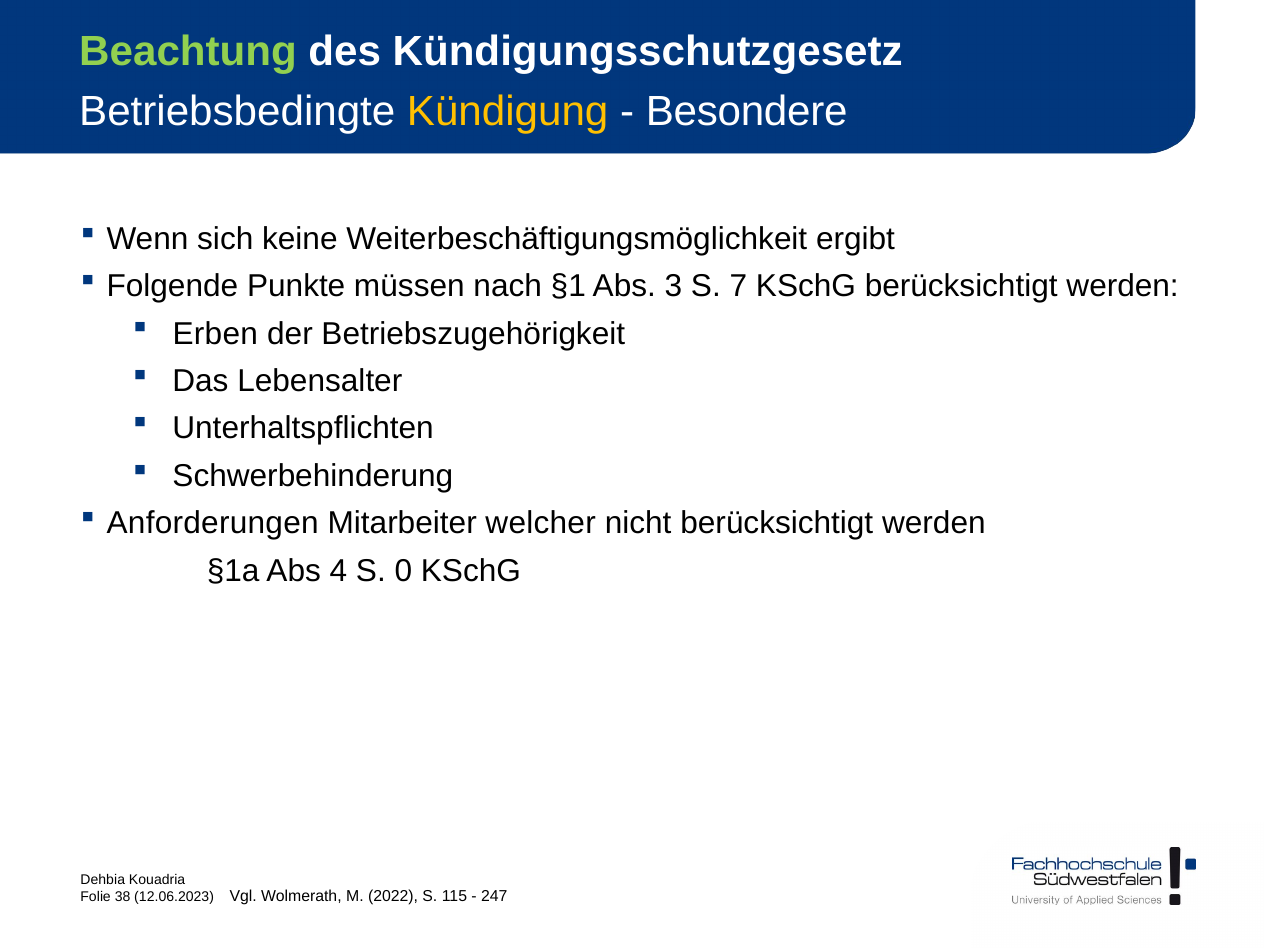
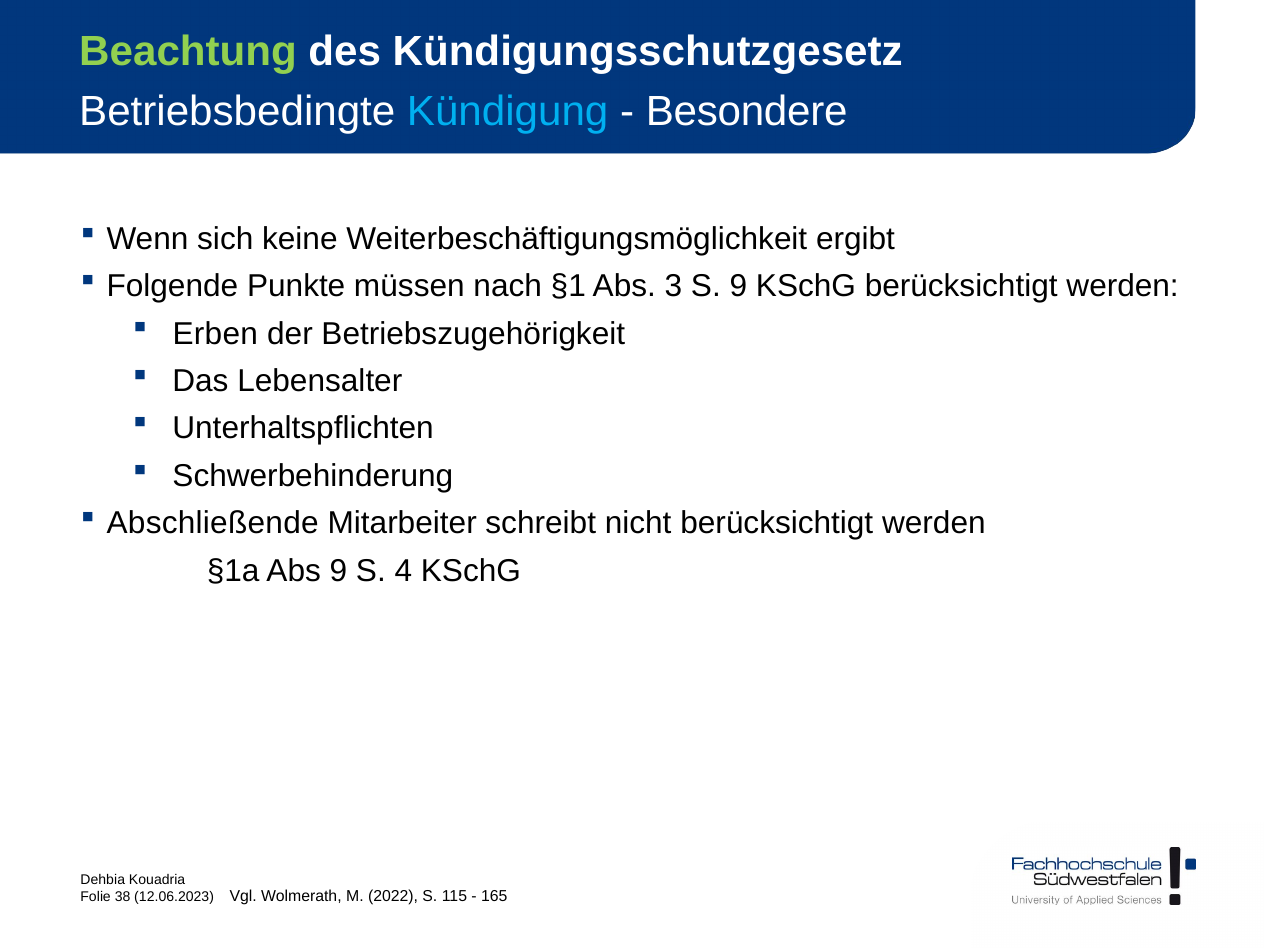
Kündigung colour: yellow -> light blue
S 7: 7 -> 9
Anforderungen: Anforderungen -> Abschließende
welcher: welcher -> schreibt
Abs 4: 4 -> 9
0: 0 -> 4
247: 247 -> 165
